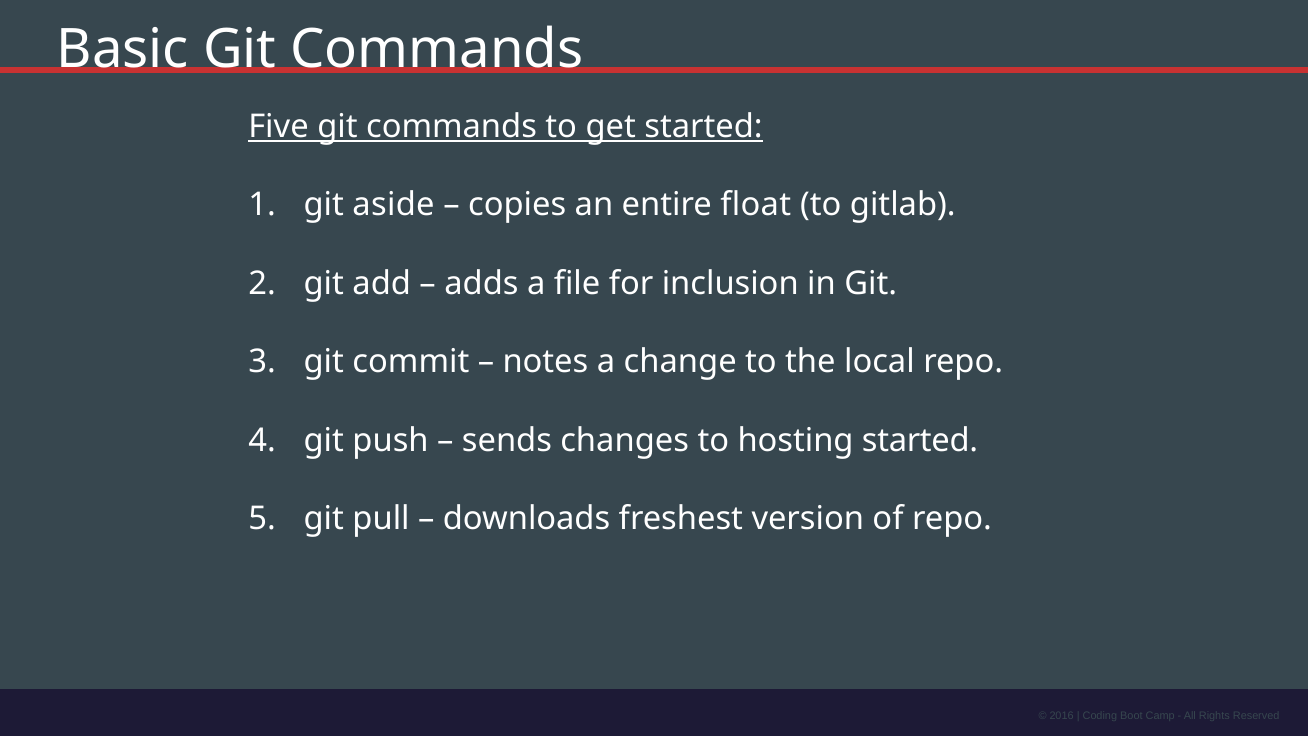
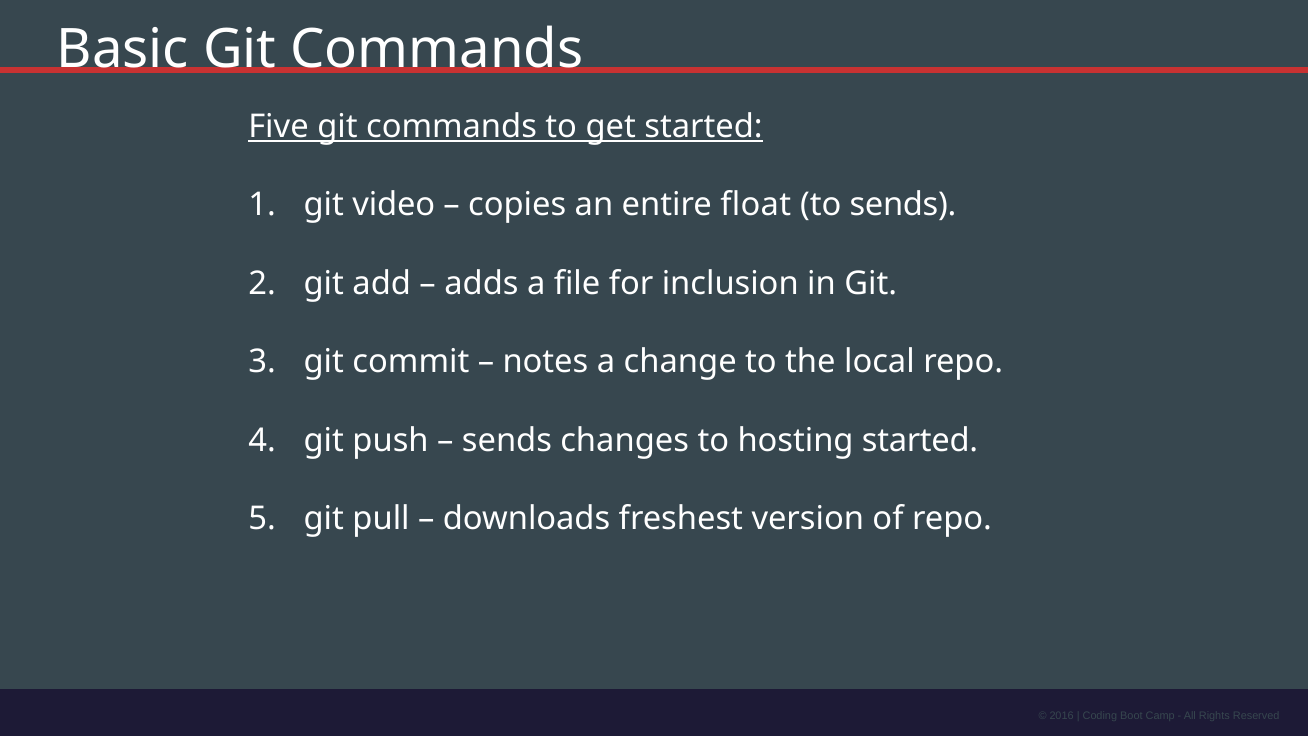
aside: aside -> video
to gitlab: gitlab -> sends
